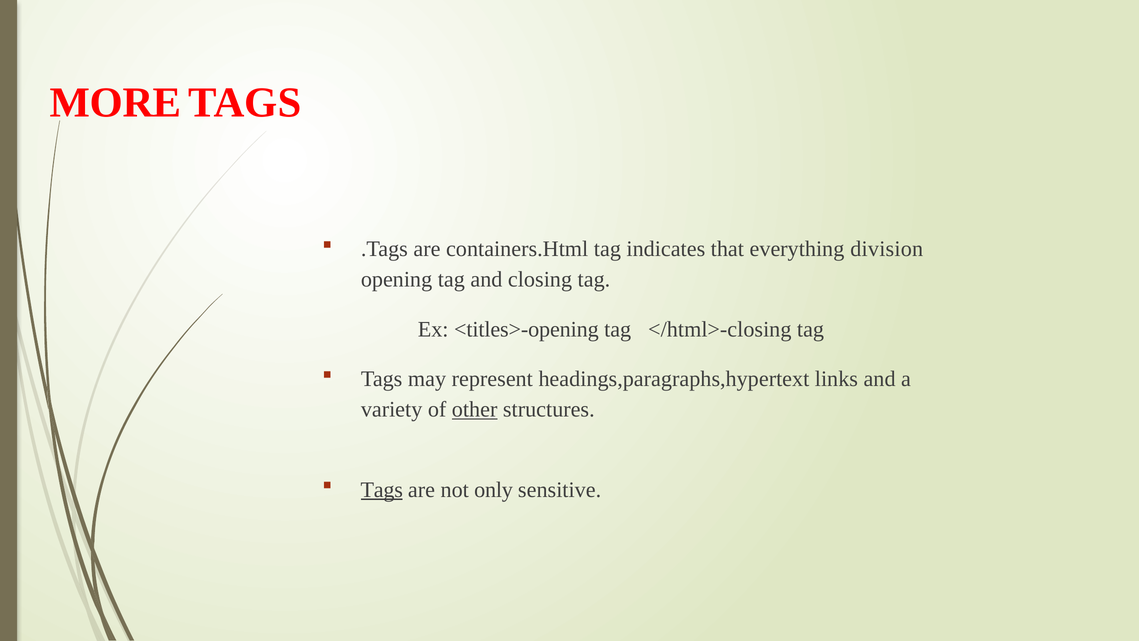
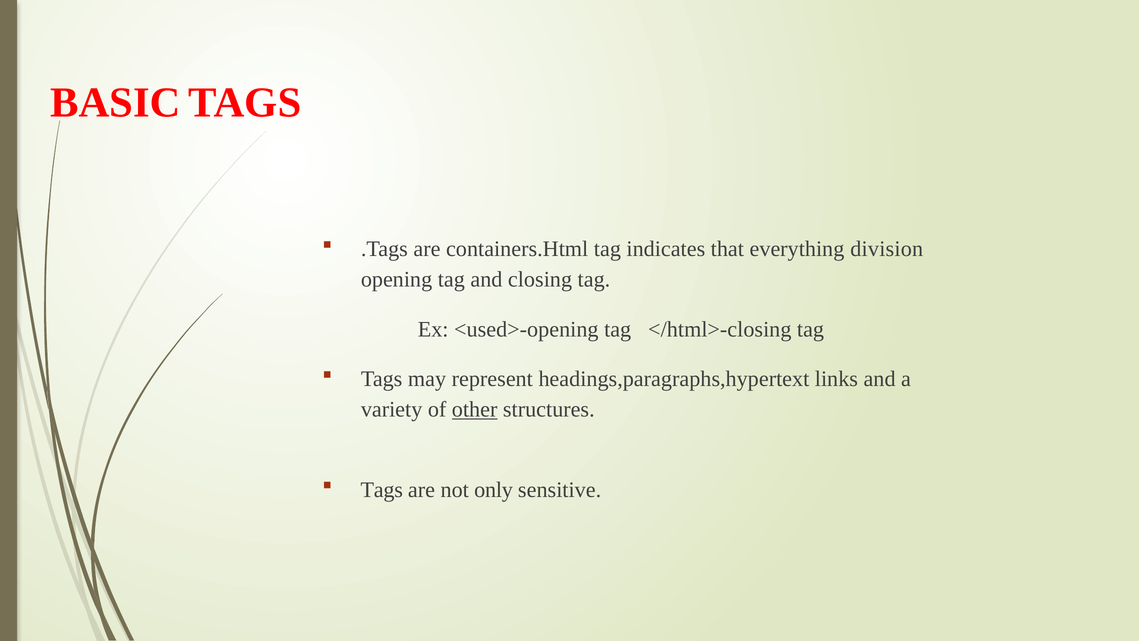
MORE: MORE -> BASIC
<titles>-opening: <titles>-opening -> <used>-opening
Tags at (382, 490) underline: present -> none
